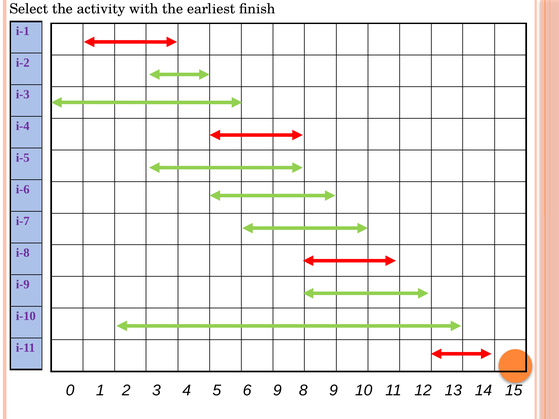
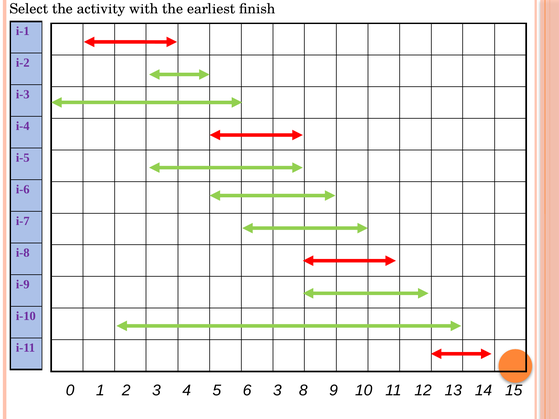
6 9: 9 -> 3
